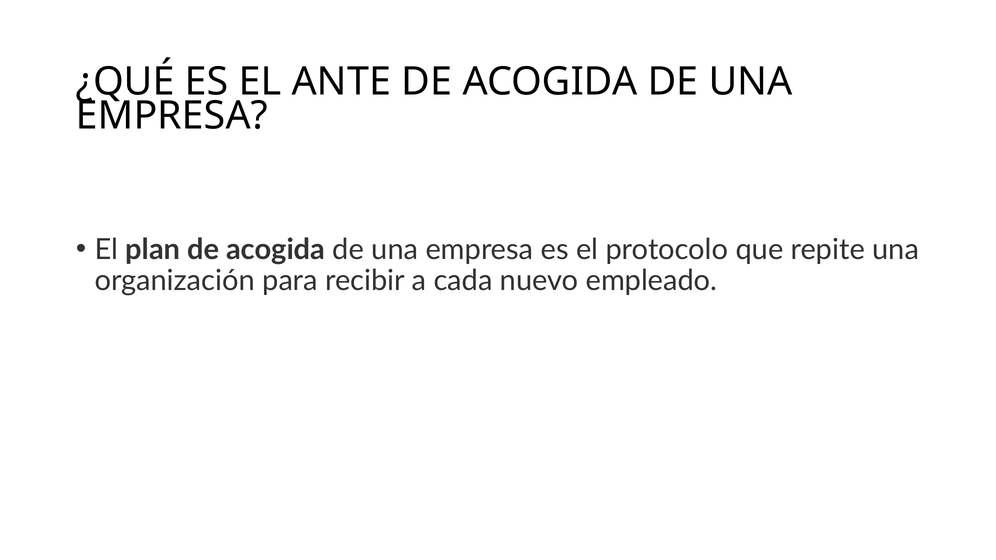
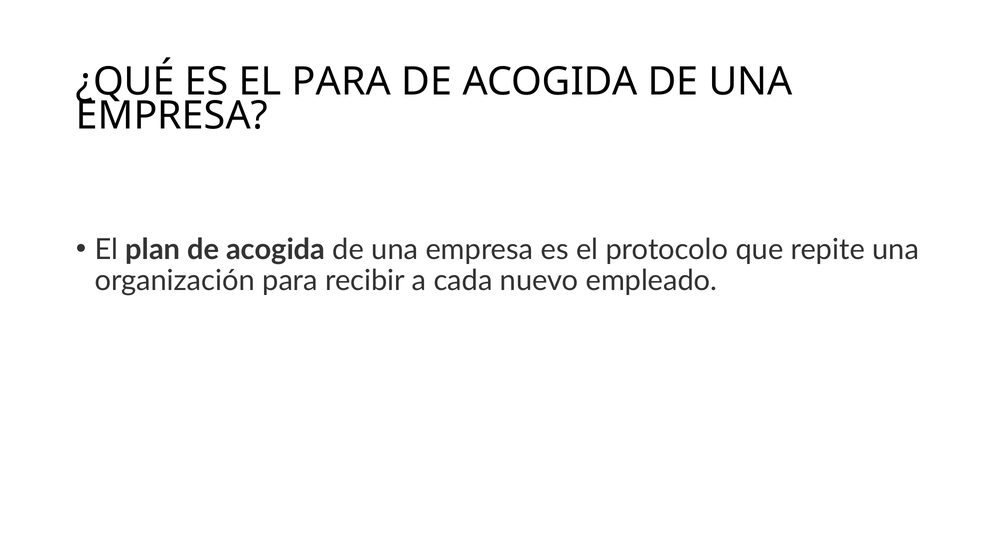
EL ANTE: ANTE -> PARA
